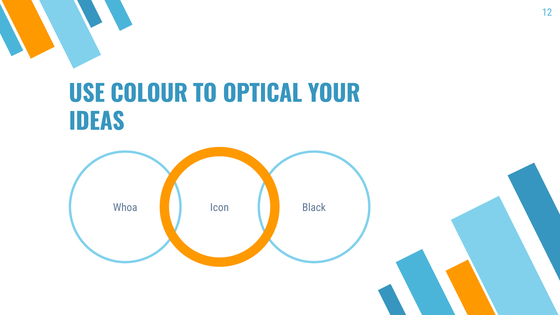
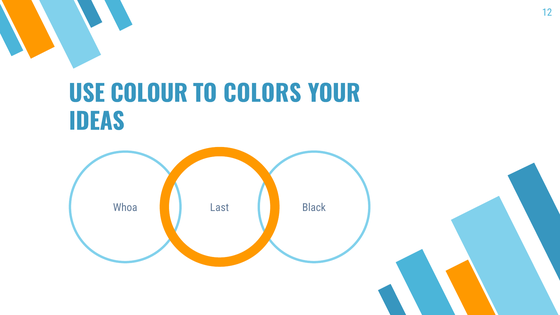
OPTICAL: OPTICAL -> COLORS
Icon: Icon -> Last
